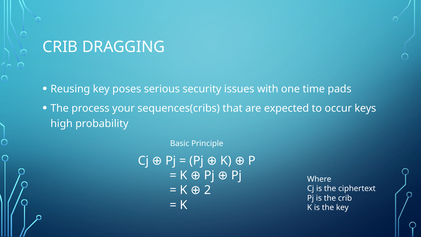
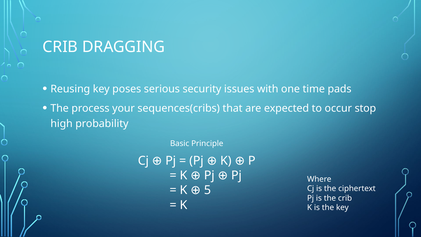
keys: keys -> stop
2: 2 -> 5
